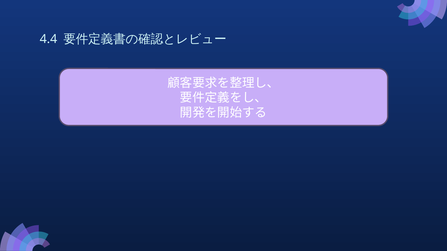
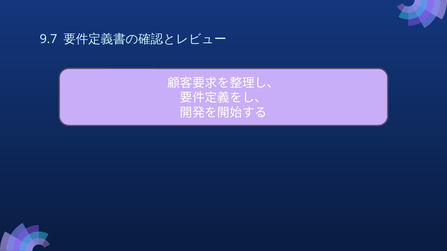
4.4: 4.4 -> 9.7
